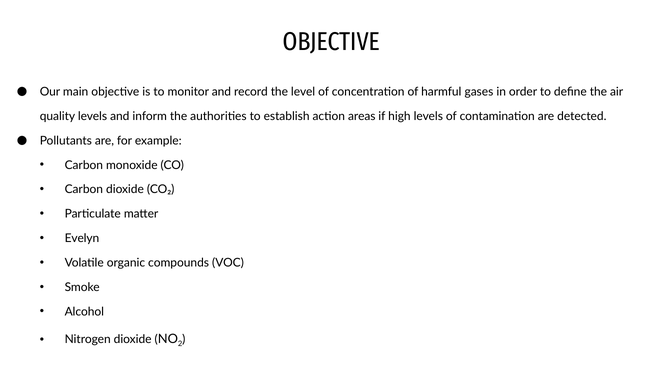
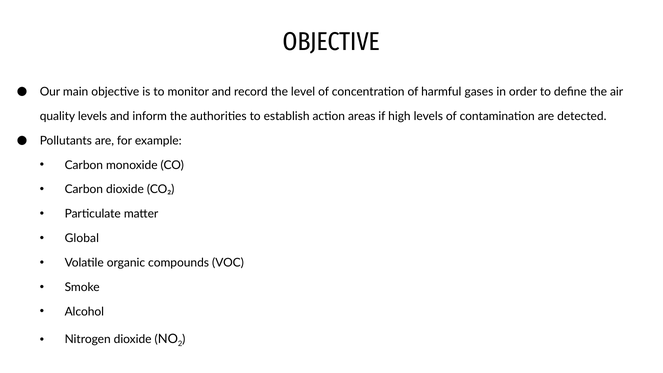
Evelyn: Evelyn -> Global
